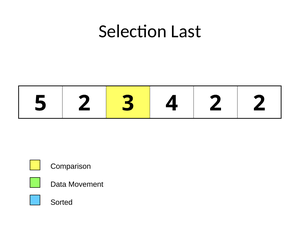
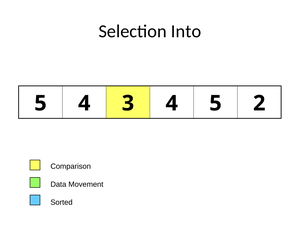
Last: Last -> Into
5 2: 2 -> 4
4 2: 2 -> 5
